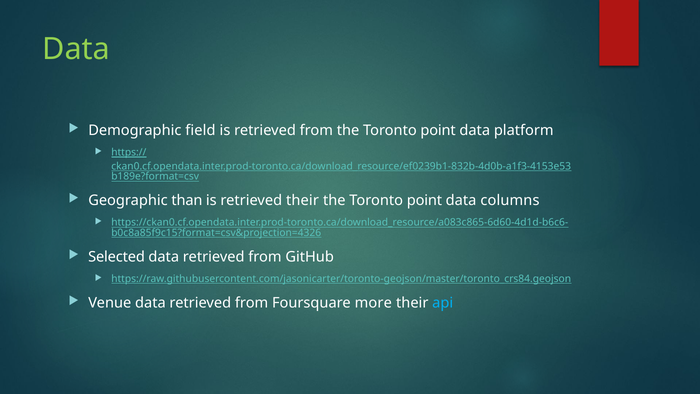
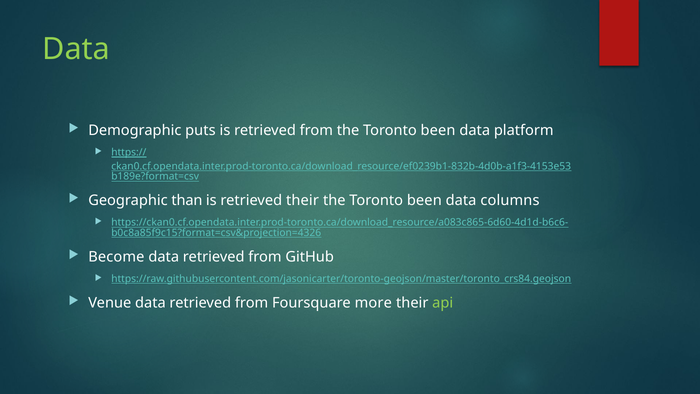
field: field -> puts
from the Toronto point: point -> been
point at (424, 200): point -> been
Selected: Selected -> Become
api colour: light blue -> light green
